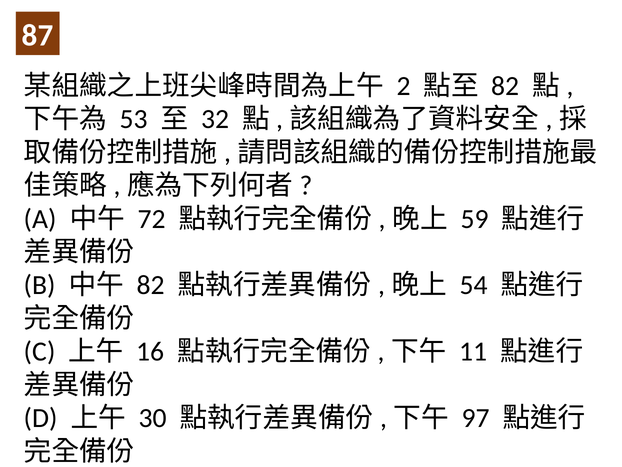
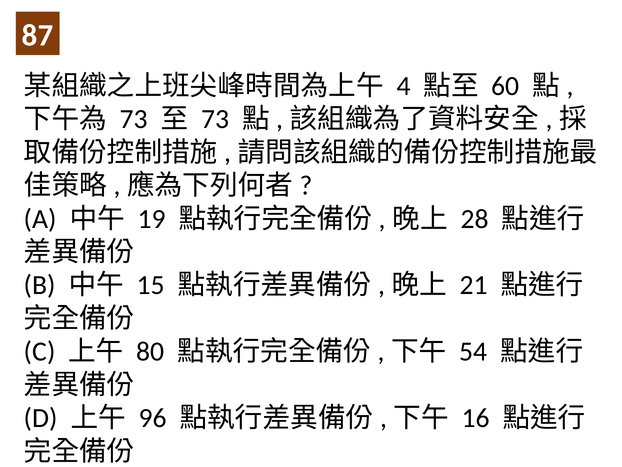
2: 2 -> 4
82 at (505, 86): 82 -> 60
53 at (134, 119): 53 -> 73
32 at (215, 119): 32 -> 73
72: 72 -> 19
59: 59 -> 28
82 at (151, 285): 82 -> 15
54: 54 -> 21
16: 16 -> 80
11: 11 -> 54
30: 30 -> 96
97: 97 -> 16
